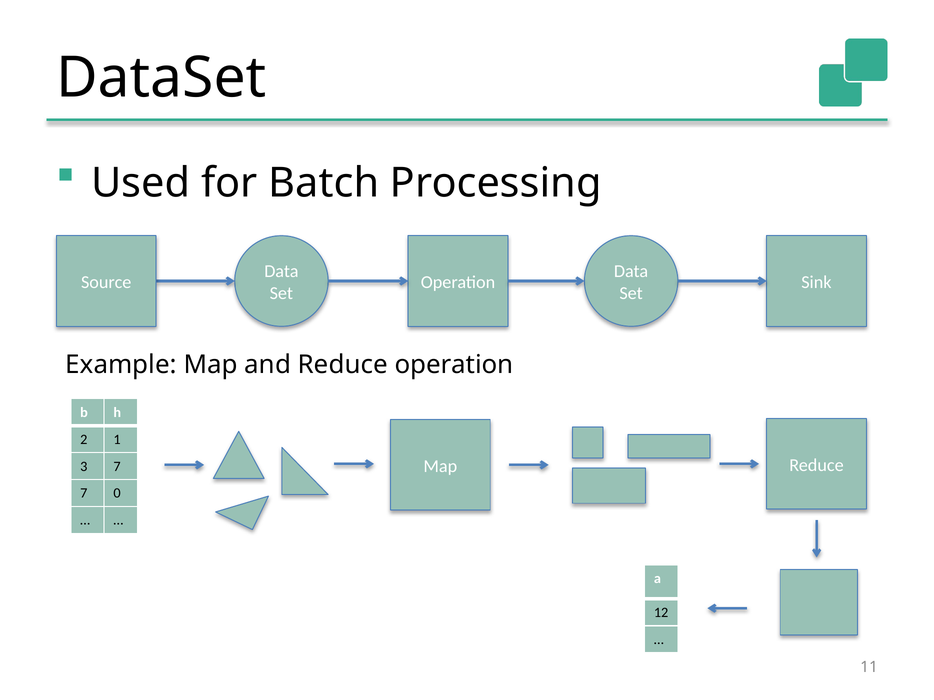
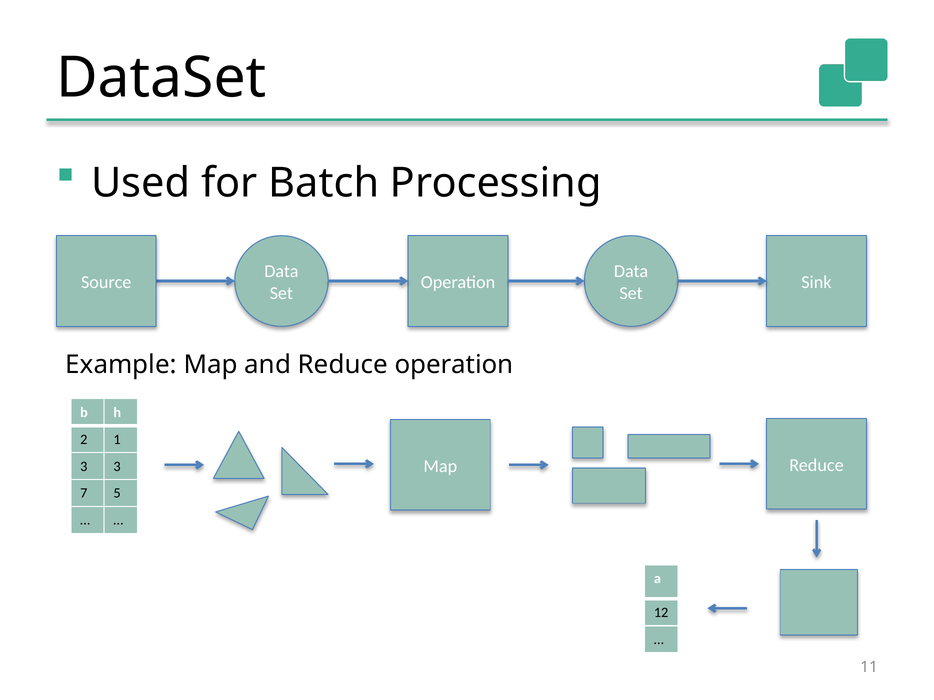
3 7: 7 -> 3
0: 0 -> 5
